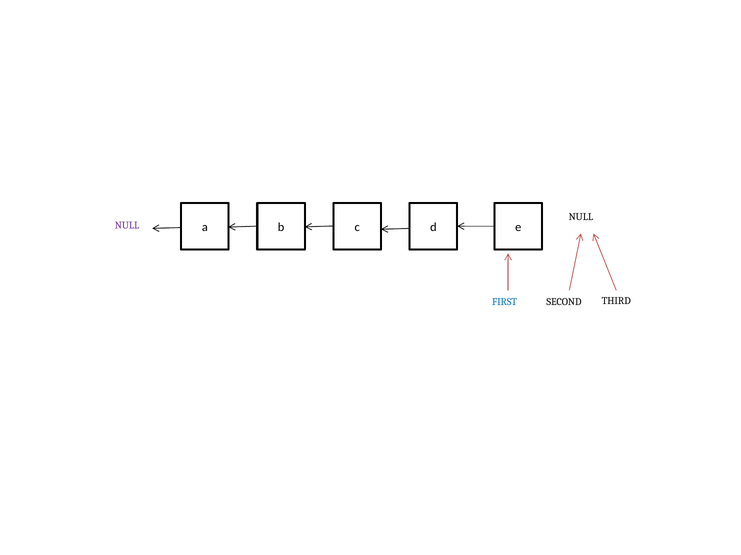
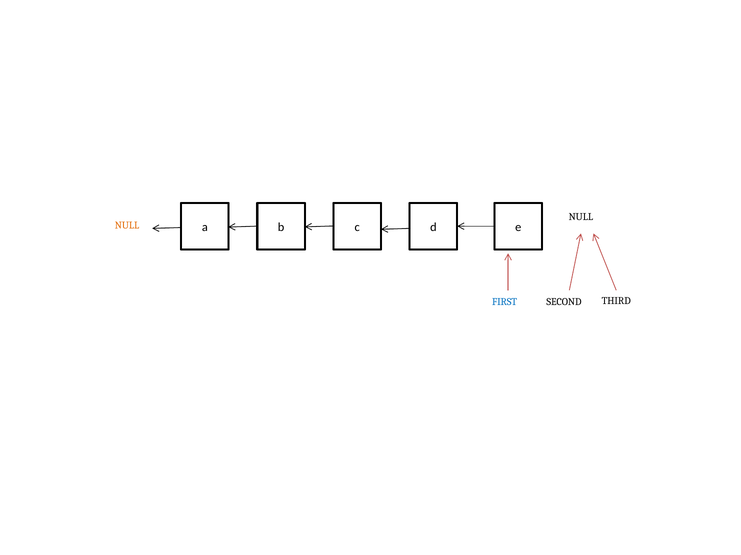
NULL at (127, 226) colour: purple -> orange
